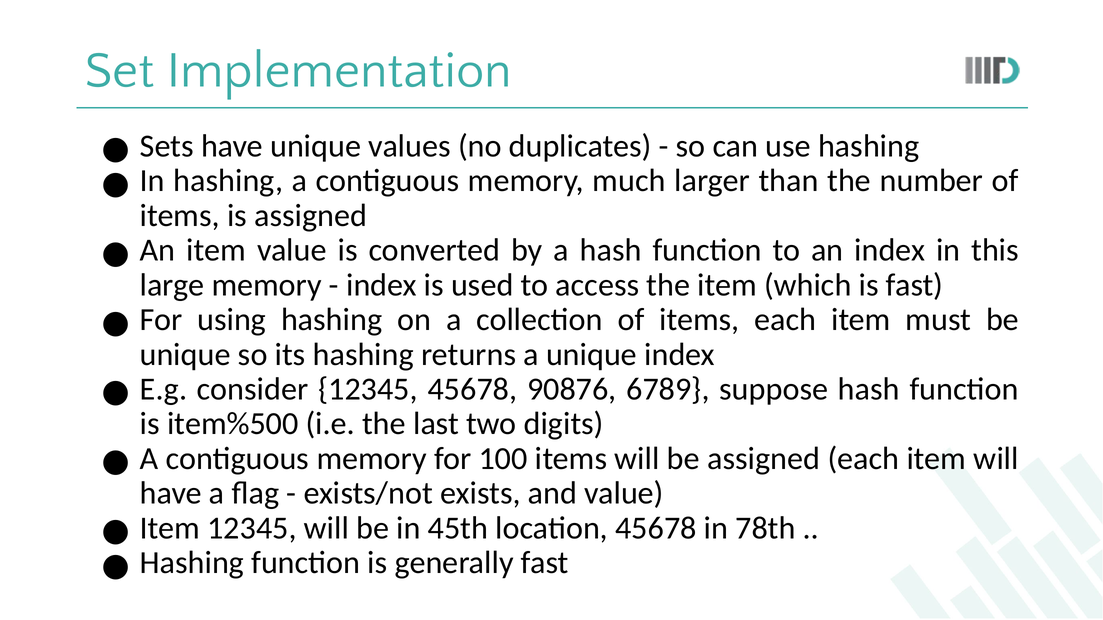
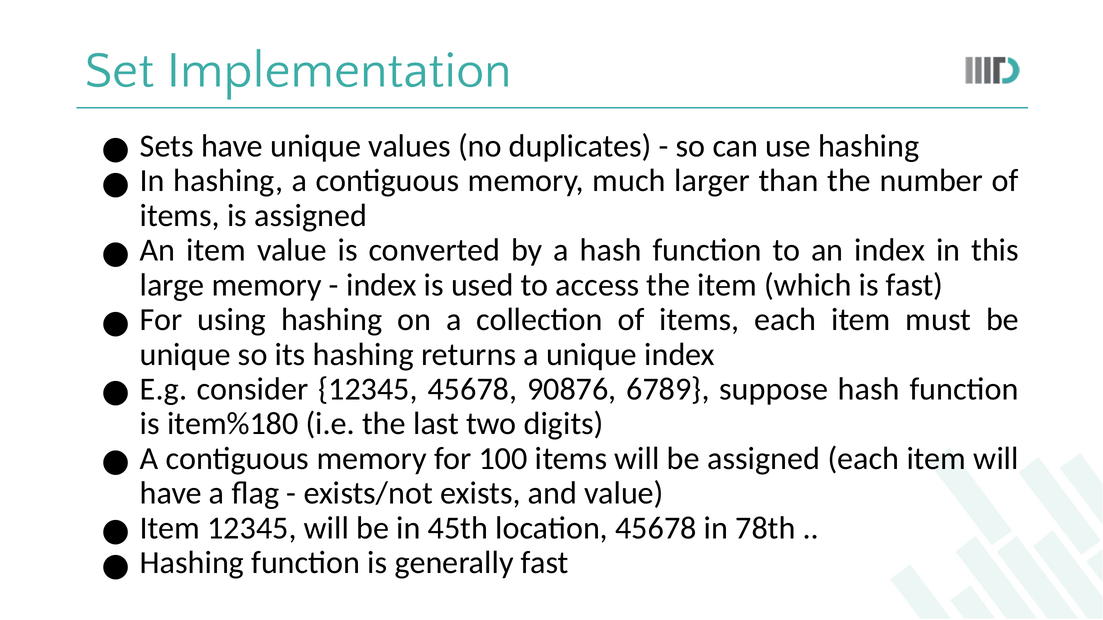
item%500: item%500 -> item%180
